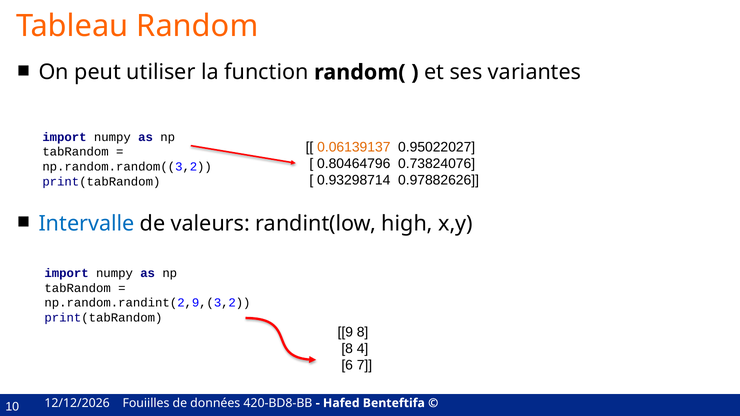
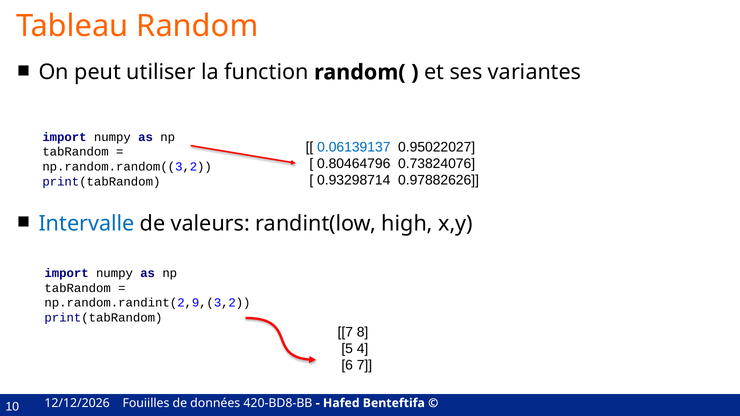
0.06139137 colour: orange -> blue
9 at (345, 332): 9 -> 7
8 at (347, 349): 8 -> 5
